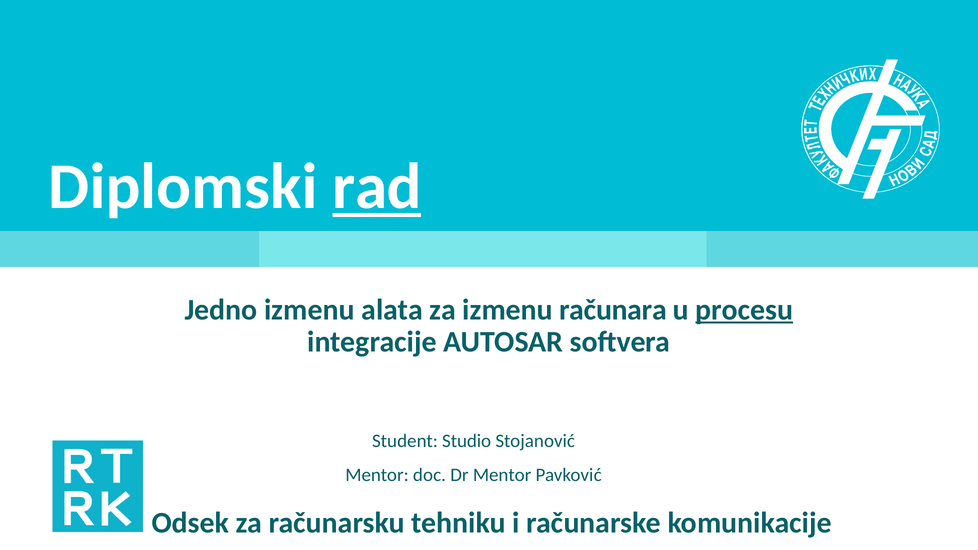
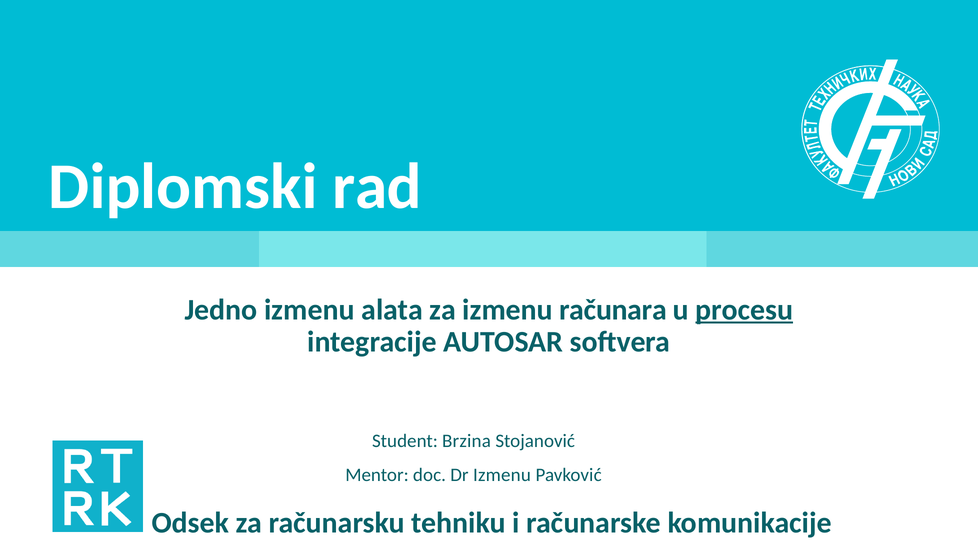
rad underline: present -> none
Studio: Studio -> Brzina
Dr Mentor: Mentor -> Izmenu
